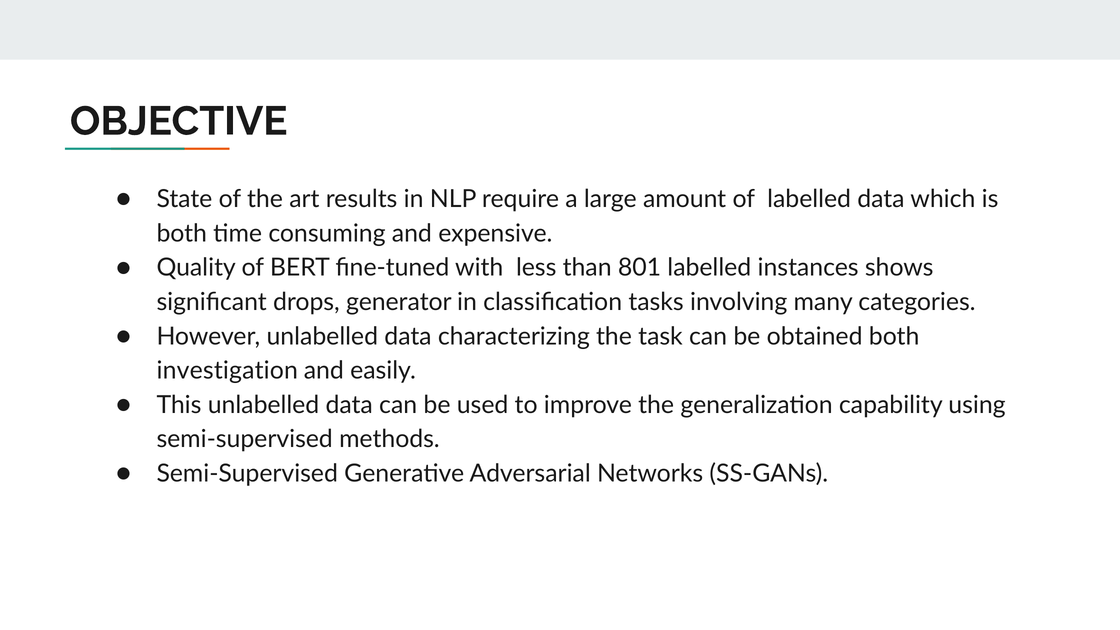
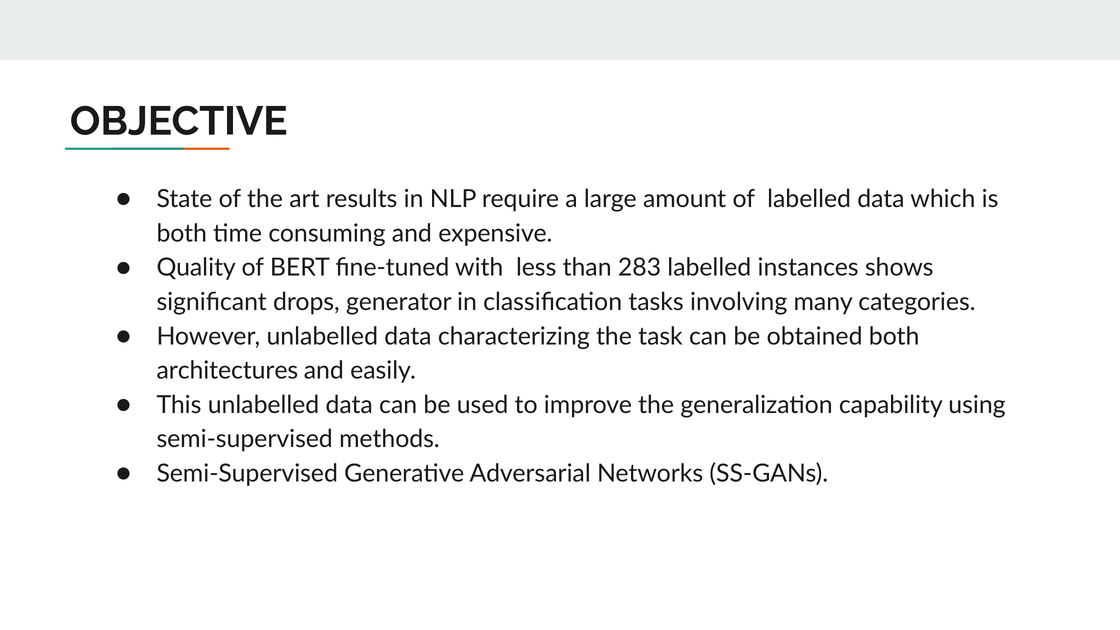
801: 801 -> 283
investigation: investigation -> architectures
